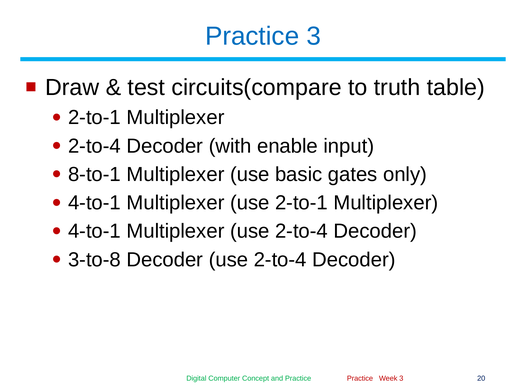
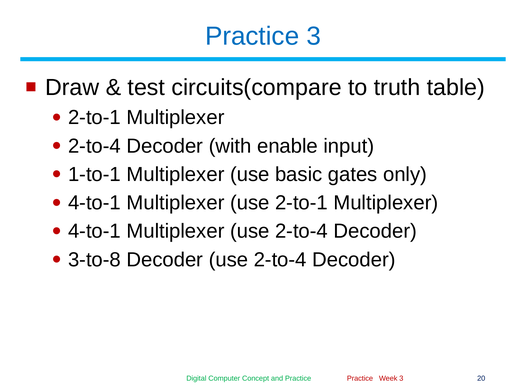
8-to-1: 8-to-1 -> 1-to-1
